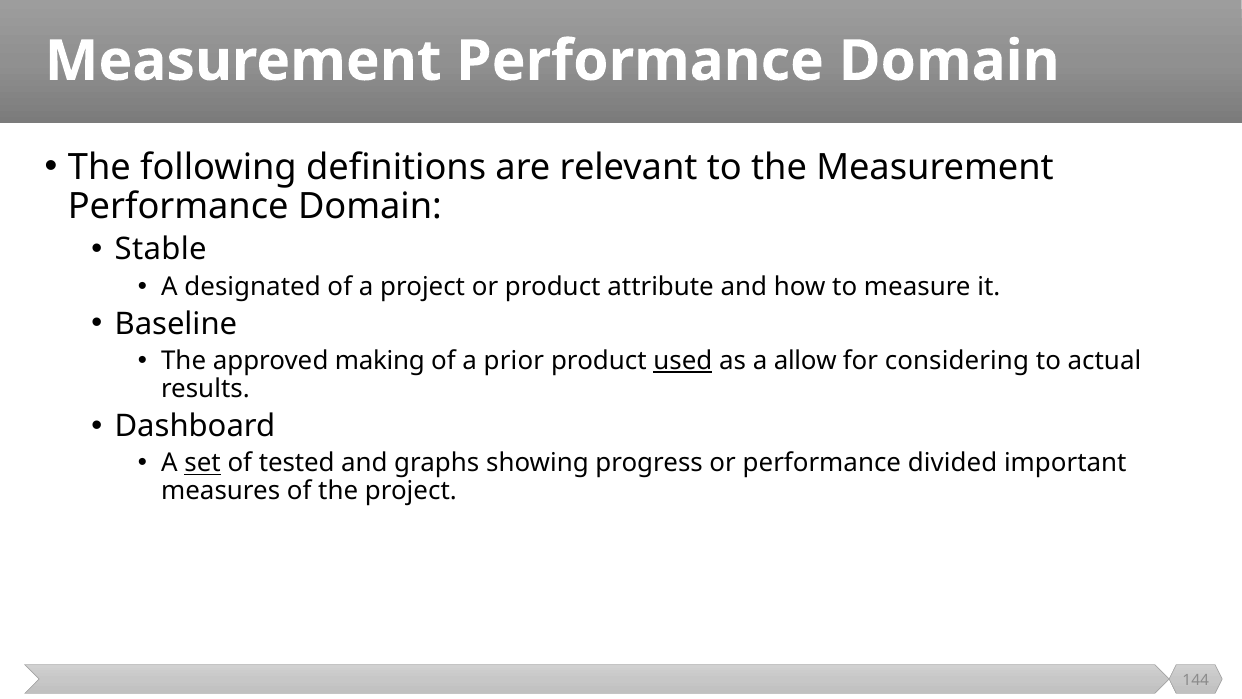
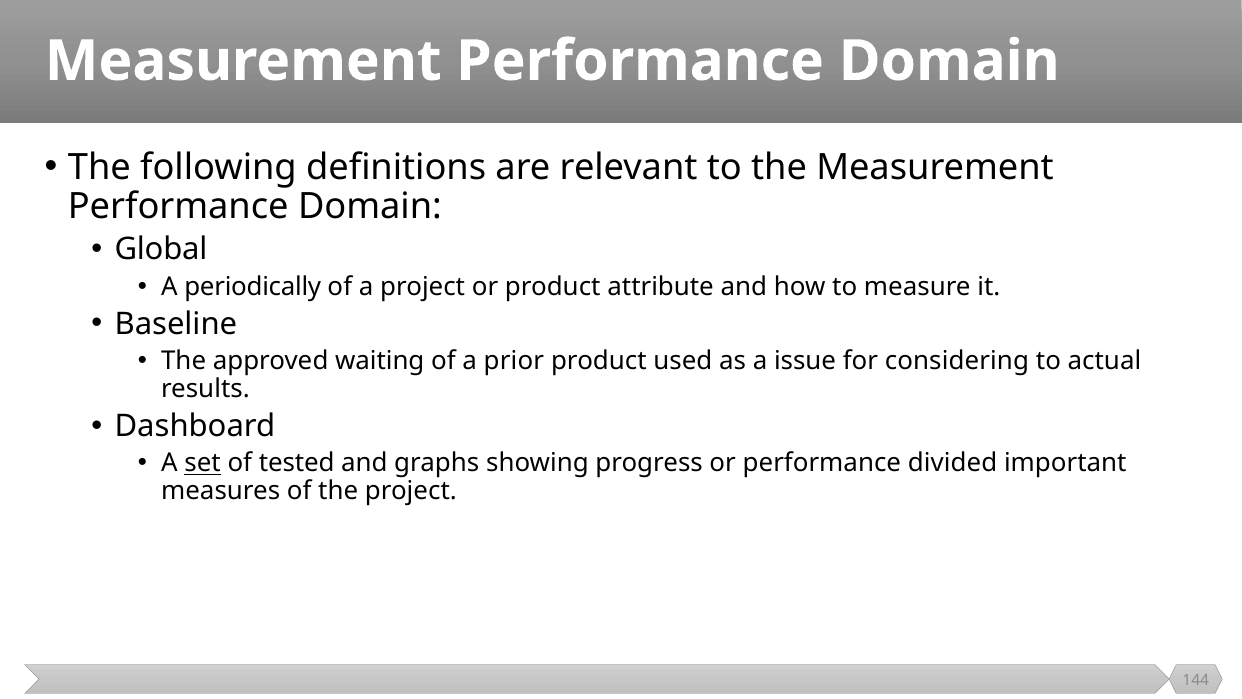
Stable: Stable -> Global
designated: designated -> periodically
making: making -> waiting
used underline: present -> none
allow: allow -> issue
